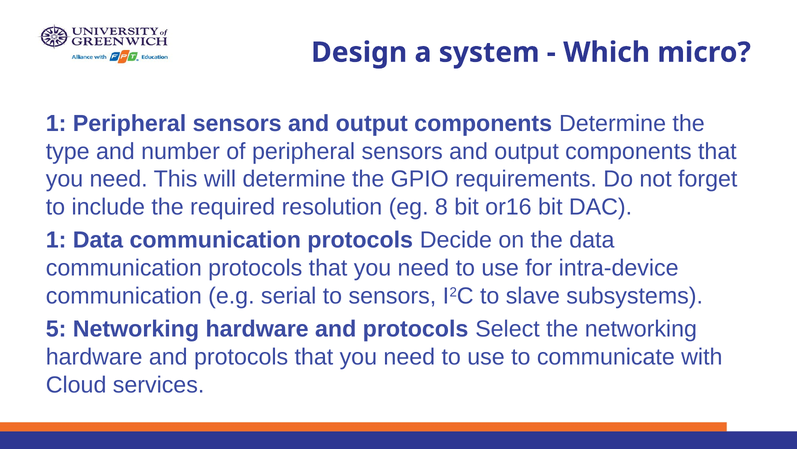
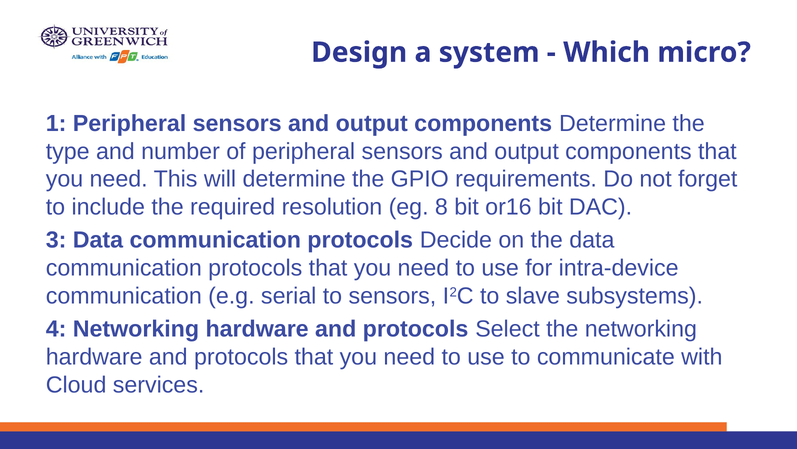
1 at (56, 240): 1 -> 3
5: 5 -> 4
